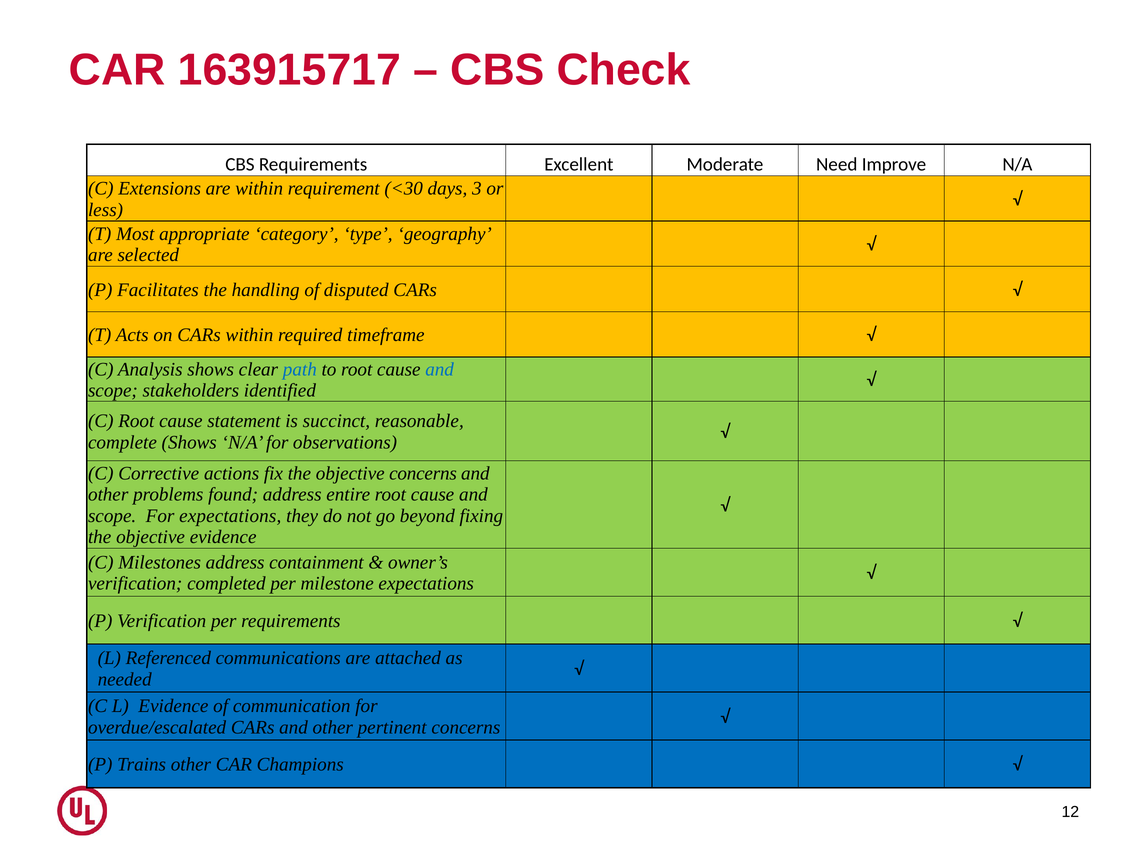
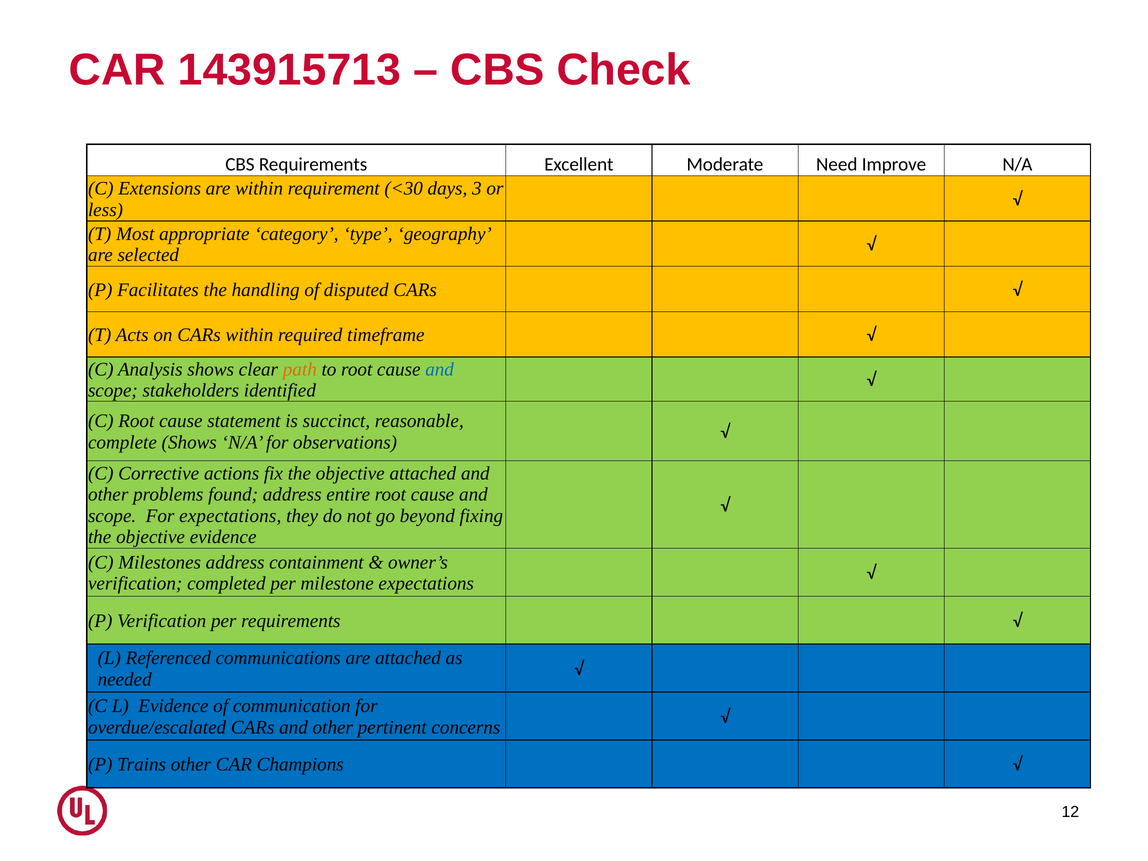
163915717: 163915717 -> 143915713
path colour: blue -> orange
objective concerns: concerns -> attached
